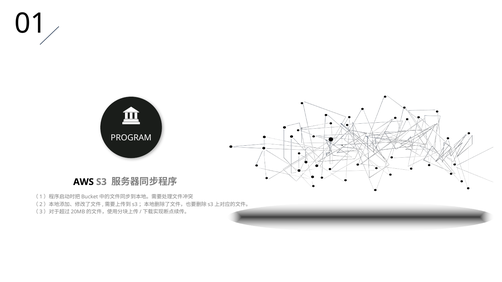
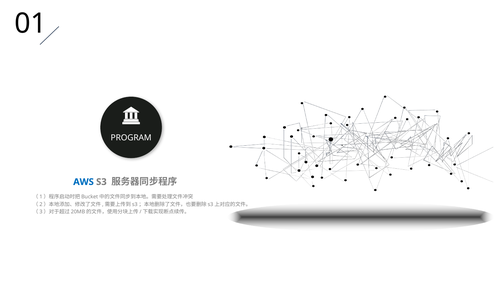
AWS colour: black -> blue
